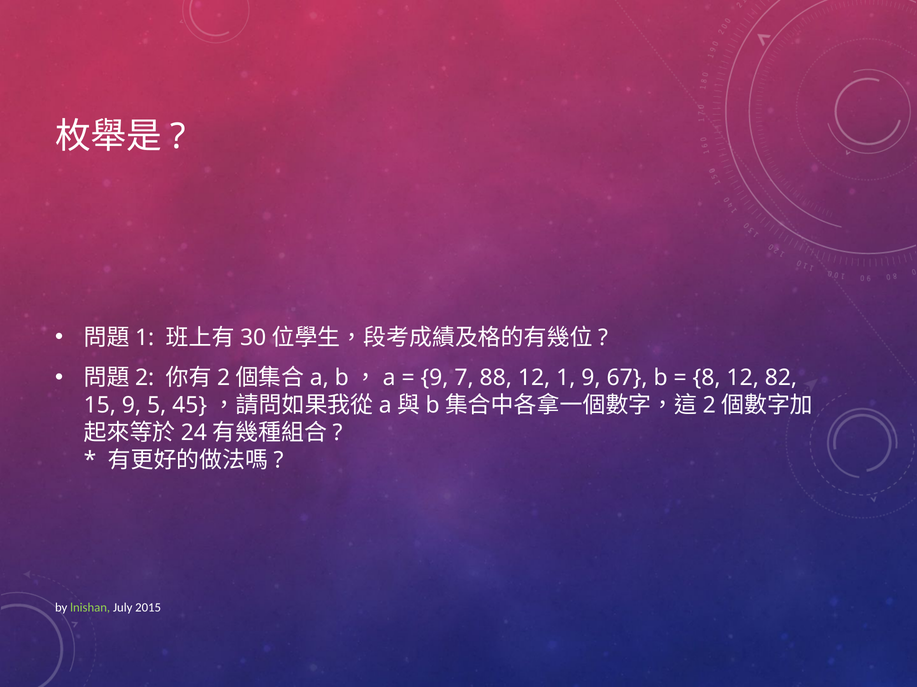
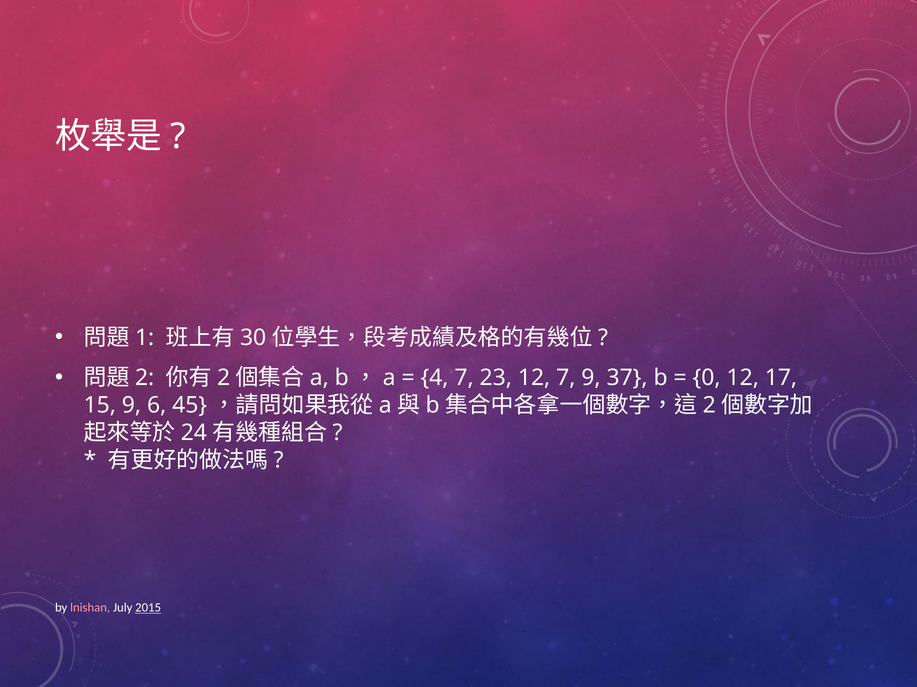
9 at (434, 378): 9 -> 4
88: 88 -> 23
12 1: 1 -> 7
67: 67 -> 37
8: 8 -> 0
82: 82 -> 17
5: 5 -> 6
lnishan colour: light green -> pink
2015 underline: none -> present
